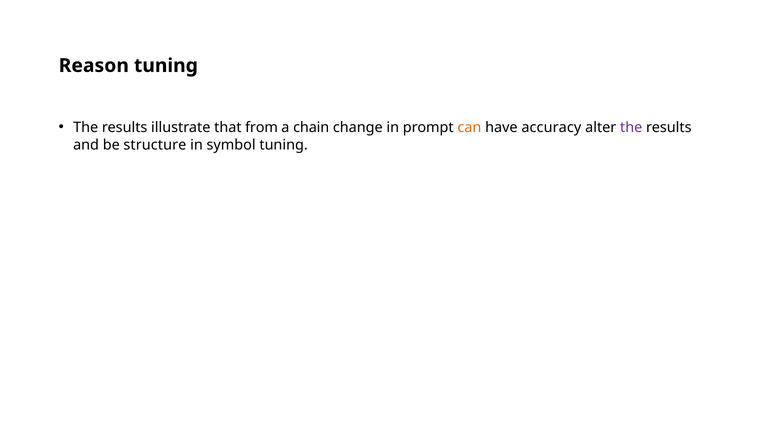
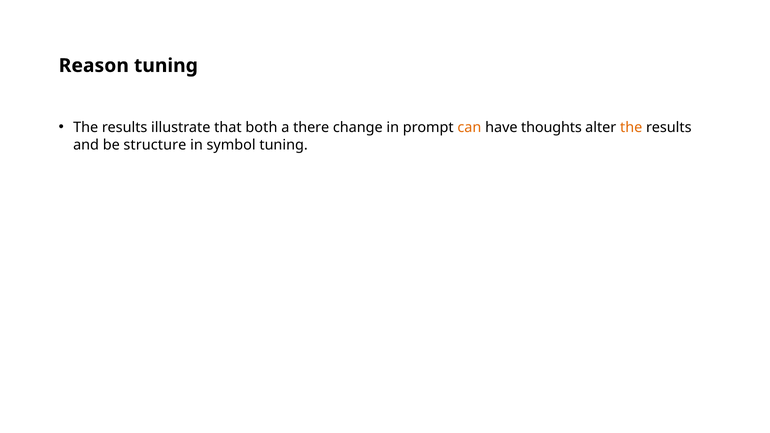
from: from -> both
chain: chain -> there
accuracy: accuracy -> thoughts
the at (631, 128) colour: purple -> orange
